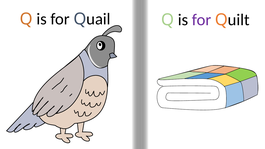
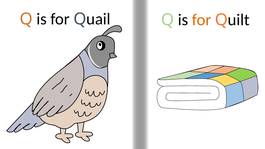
for at (202, 20) colour: purple -> orange
